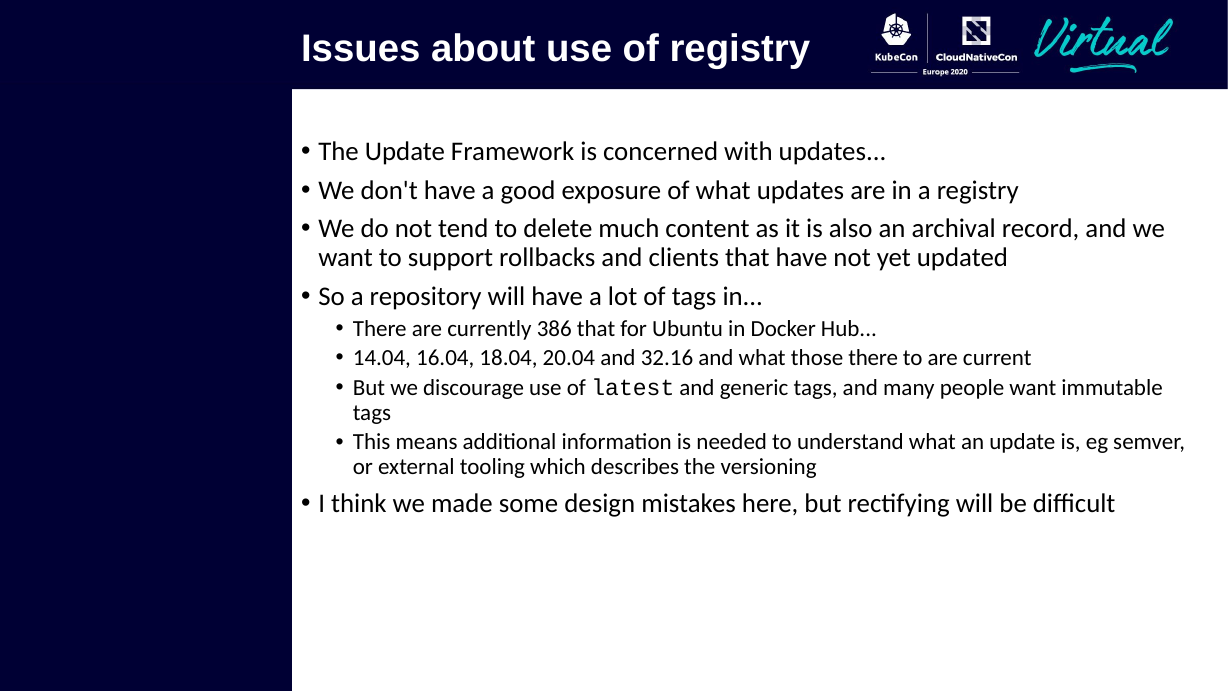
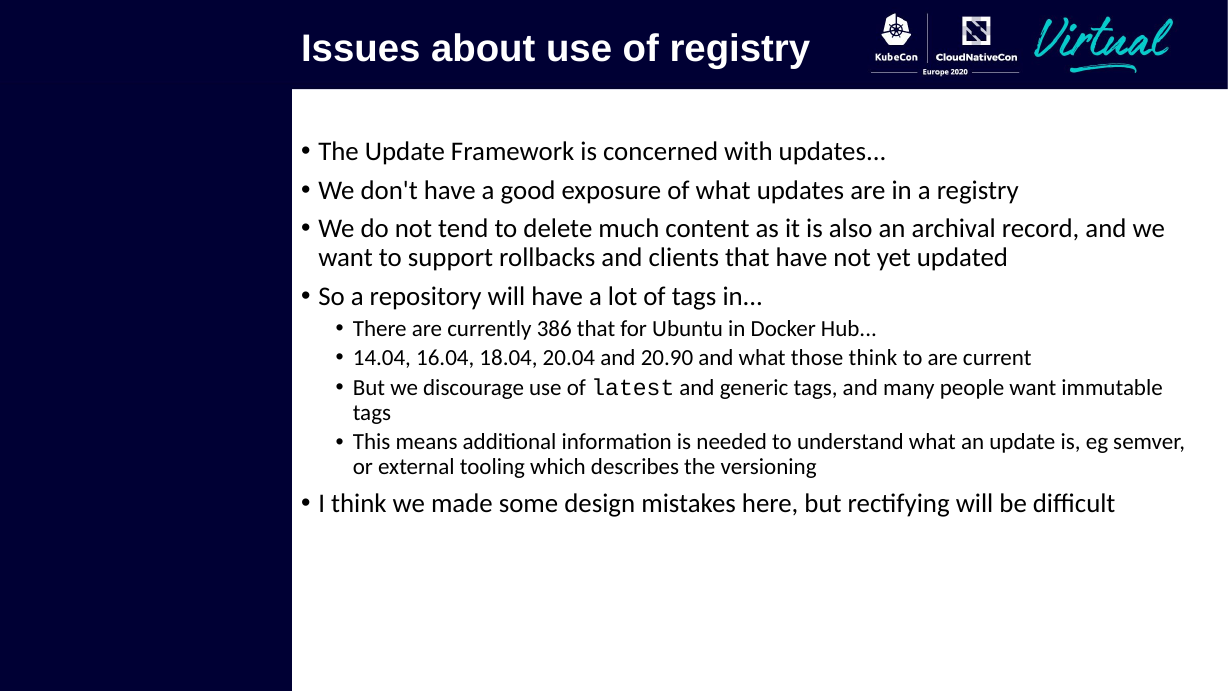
32.16: 32.16 -> 20.90
those there: there -> think
